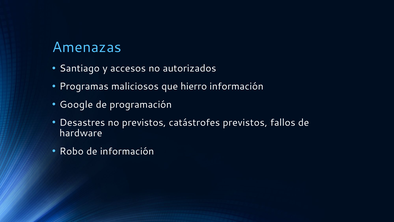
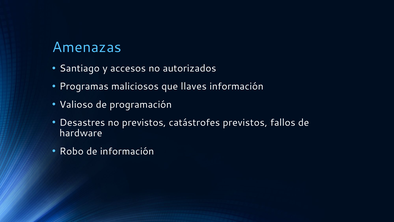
hierro: hierro -> llaves
Google: Google -> Valioso
